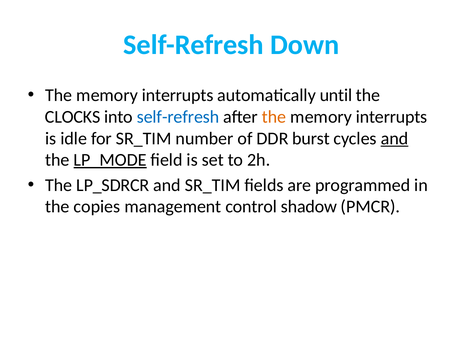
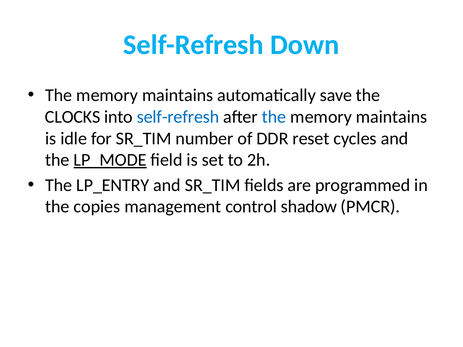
interrupts at (178, 95): interrupts -> maintains
until: until -> save
the at (274, 117) colour: orange -> blue
interrupts at (392, 117): interrupts -> maintains
burst: burst -> reset
and at (395, 138) underline: present -> none
LP_SDRCR: LP_SDRCR -> LP_ENTRY
